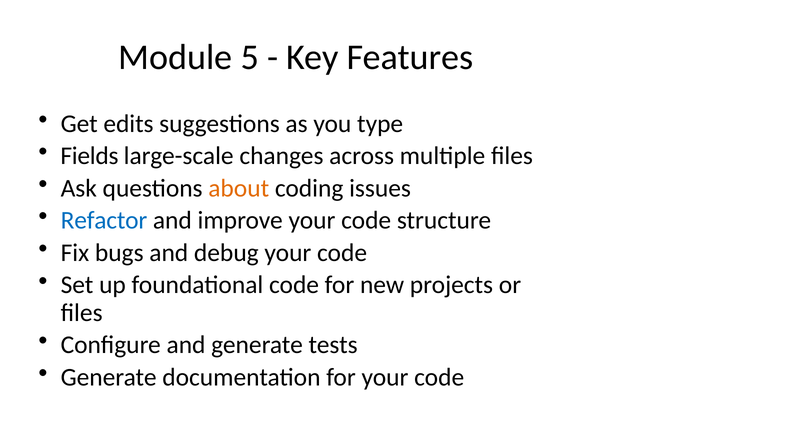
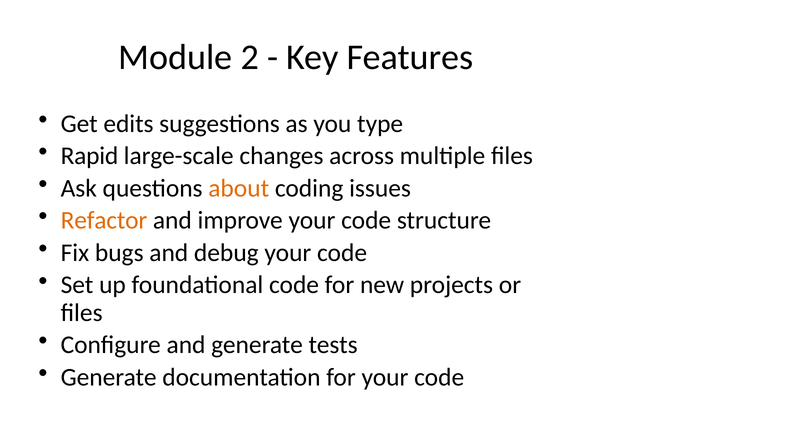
5: 5 -> 2
Fields: Fields -> Rapid
Refactor colour: blue -> orange
